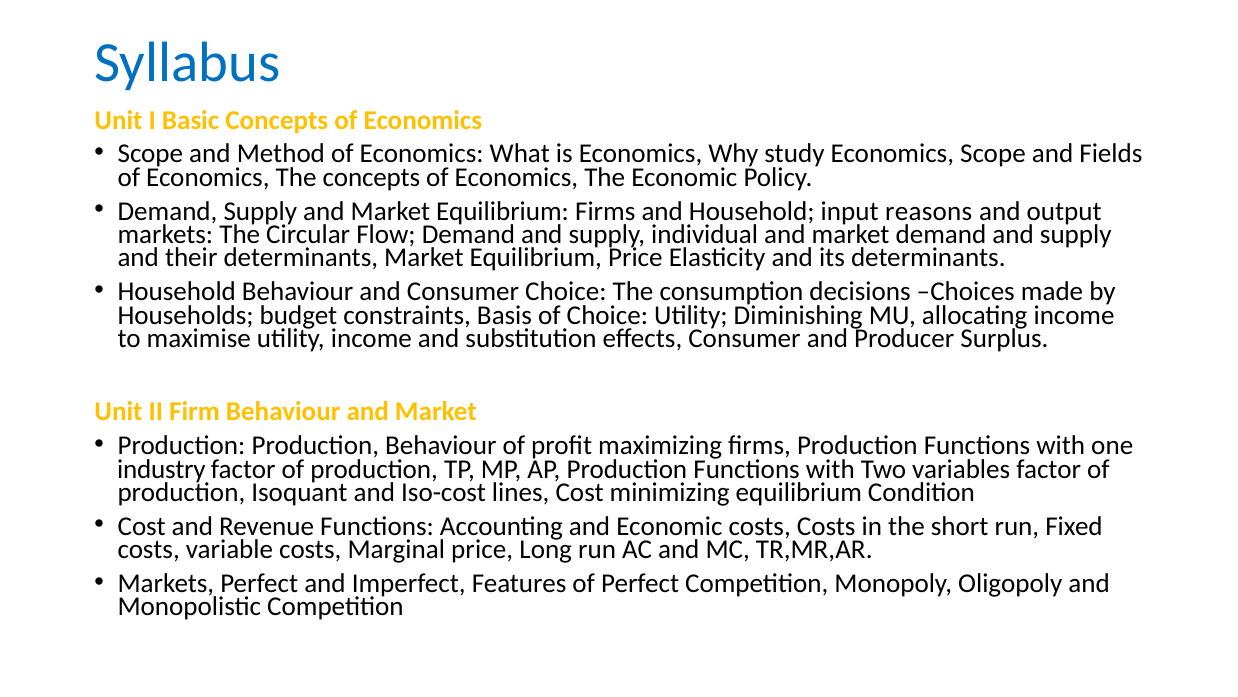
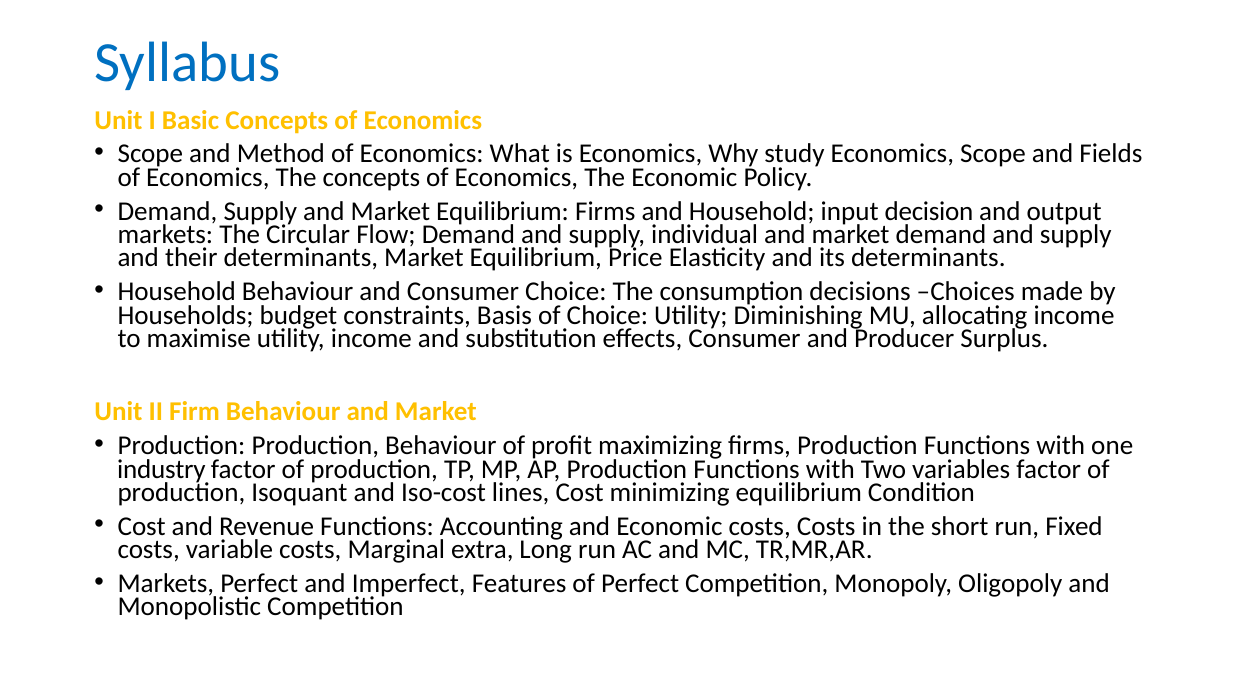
reasons: reasons -> decision
Marginal price: price -> extra
